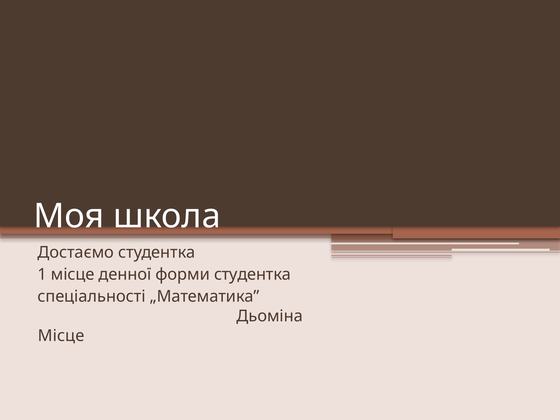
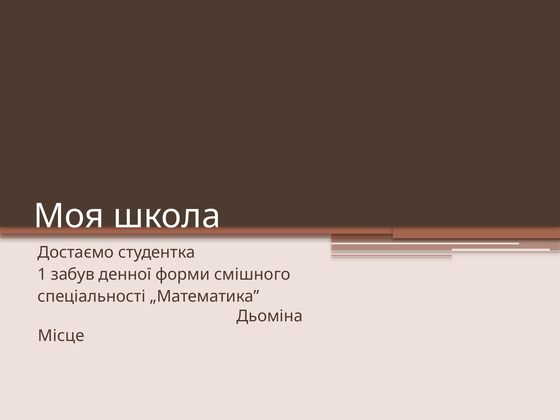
1 місце: місце -> забув
форми студентка: студентка -> смішного
